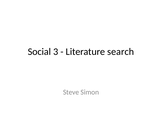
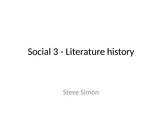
search: search -> history
